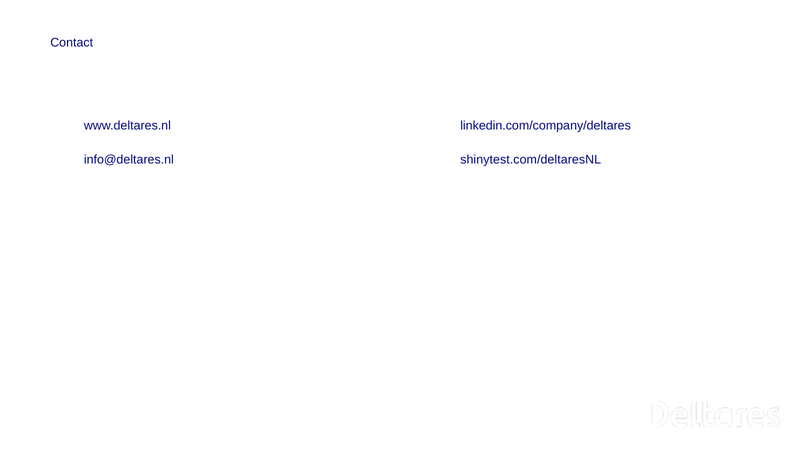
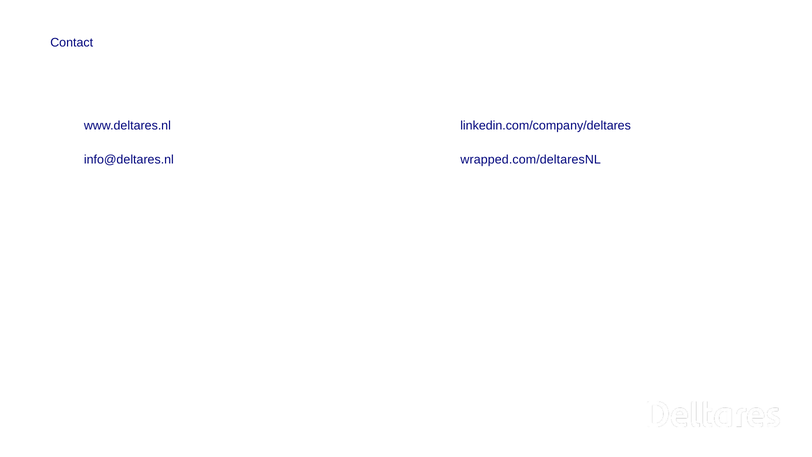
shinytest.com/deltaresNL: shinytest.com/deltaresNL -> wrapped.com/deltaresNL
